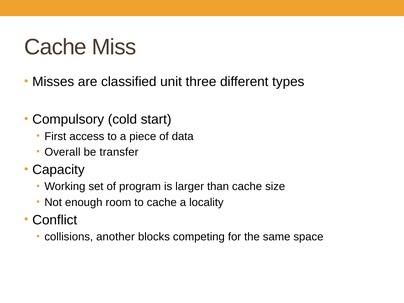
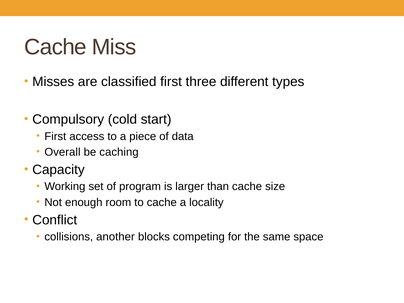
classified unit: unit -> first
transfer: transfer -> caching
